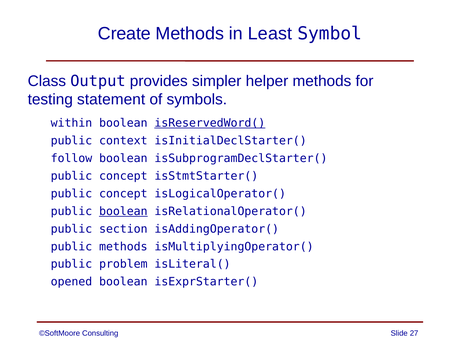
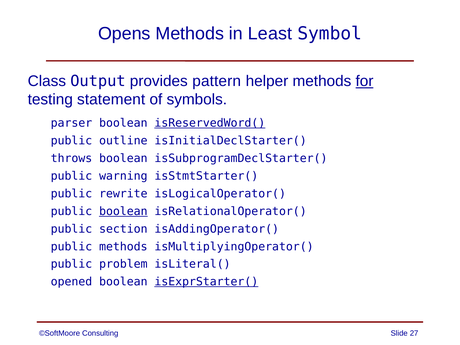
Create: Create -> Opens
simpler: simpler -> pattern
for underline: none -> present
within: within -> parser
context: context -> outline
follow: follow -> throws
concept at (123, 176): concept -> warning
concept at (123, 194): concept -> rewrite
isExprStarter( underline: none -> present
